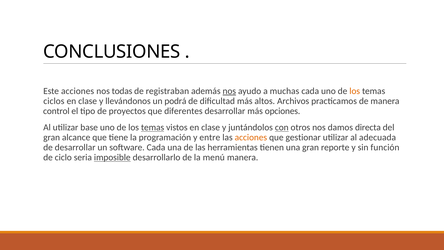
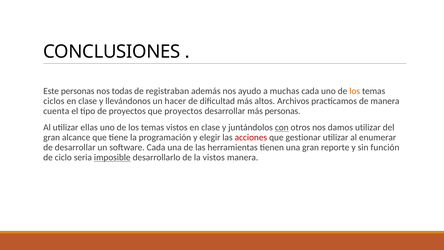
Este acciones: acciones -> personas
nos at (229, 91) underline: present -> none
podrá: podrá -> hacer
control: control -> cuenta
que diferentes: diferentes -> proyectos
más opciones: opciones -> personas
base: base -> ellas
temas at (153, 127) underline: present -> none
damos directa: directa -> utilizar
entre: entre -> elegir
acciones at (251, 137) colour: orange -> red
adecuada: adecuada -> enumerar
la menú: menú -> vistos
